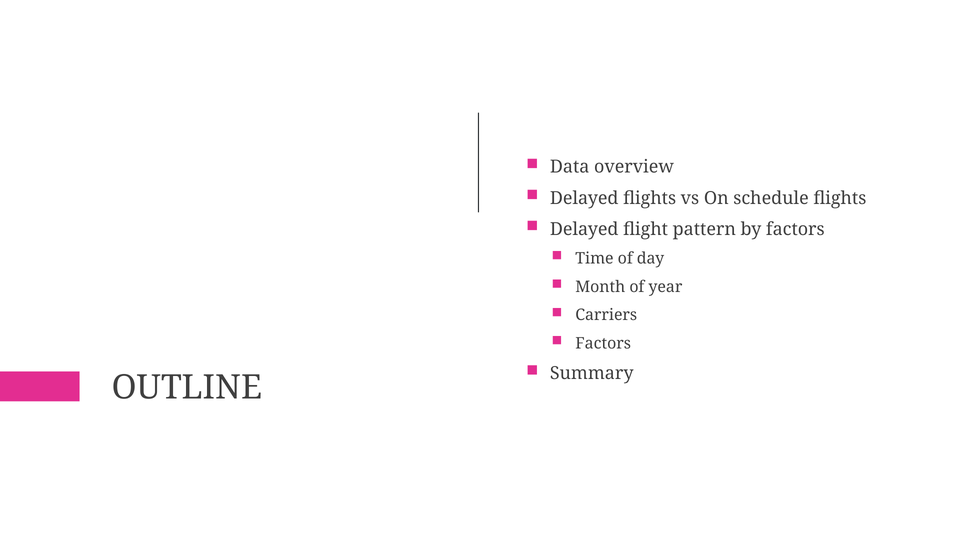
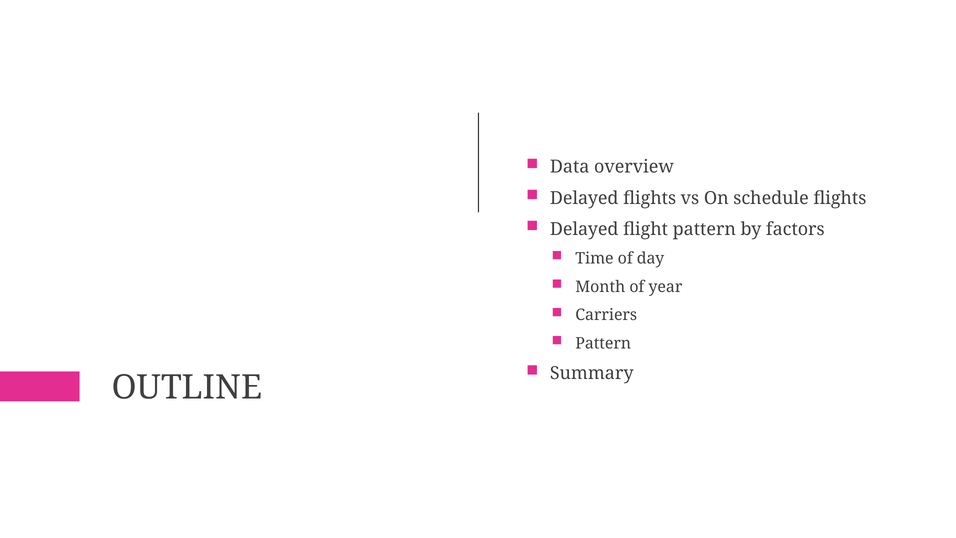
Factors at (603, 343): Factors -> Pattern
